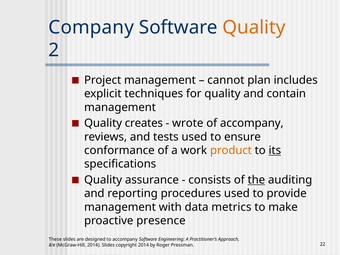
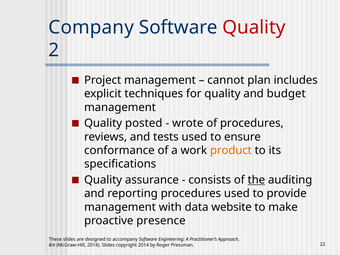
Quality at (254, 27) colour: orange -> red
contain: contain -> budget
creates: creates -> posted
of accompany: accompany -> procedures
its underline: present -> none
metrics: metrics -> website
